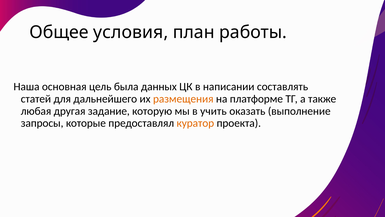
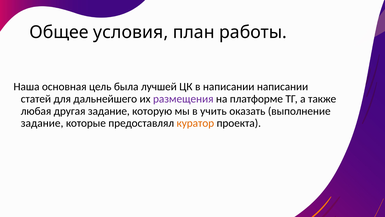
данных: данных -> лучшей
написании составлять: составлять -> написании
размещения colour: orange -> purple
запросы at (42, 123): запросы -> задание
